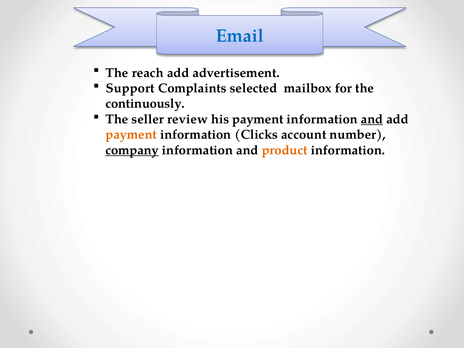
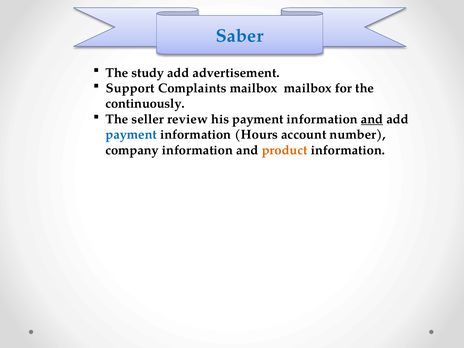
Email: Email -> Saber
reach: reach -> study
Complaints selected: selected -> mailbox
payment at (131, 135) colour: orange -> blue
Clicks: Clicks -> Hours
company underline: present -> none
